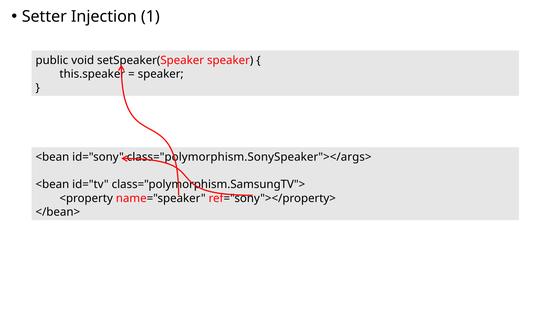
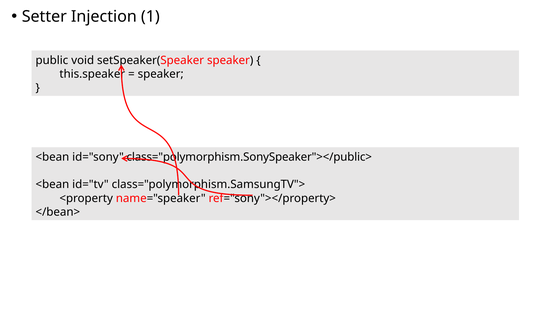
class="polymorphism.SonySpeaker"></args>: class="polymorphism.SonySpeaker"></args> -> class="polymorphism.SonySpeaker"></public>
